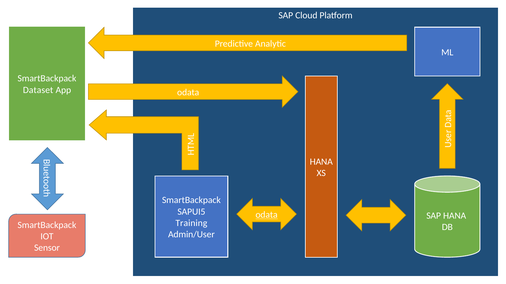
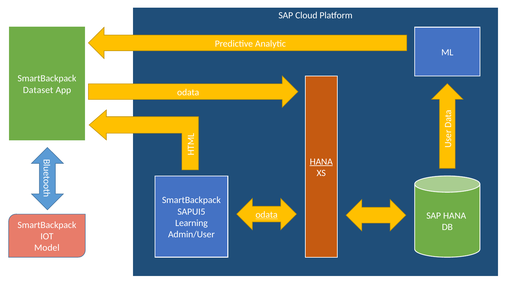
HANA at (321, 162) underline: none -> present
Training: Training -> Learning
Sensor: Sensor -> Model
